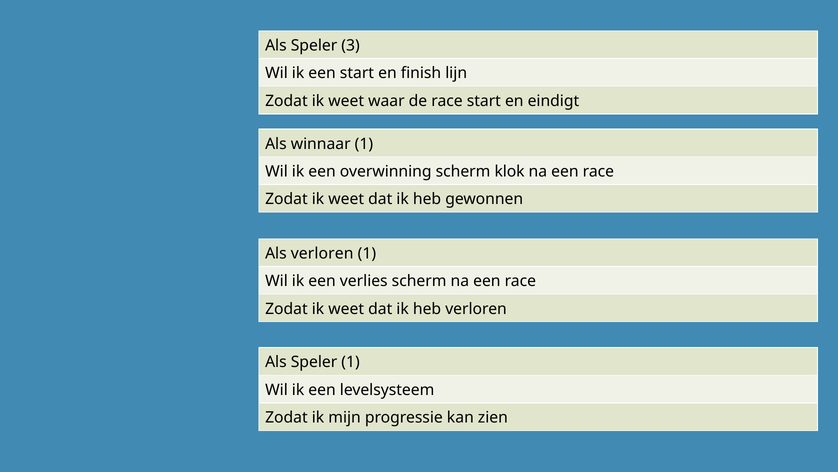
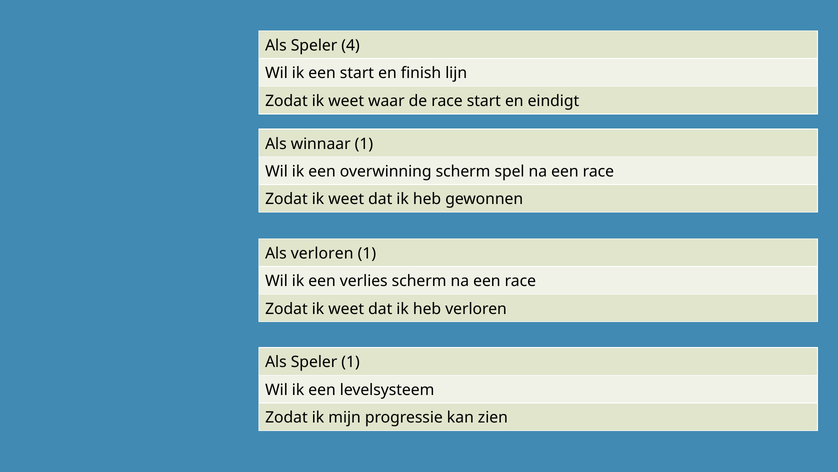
3: 3 -> 4
klok: klok -> spel
